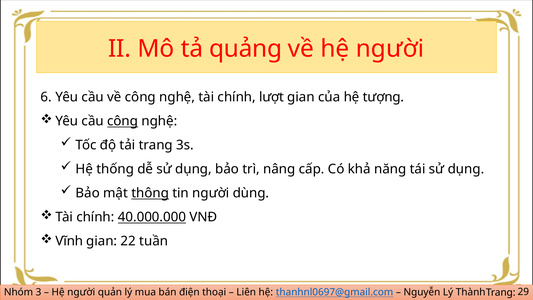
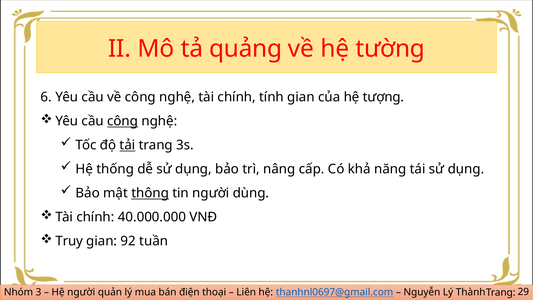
về hệ người: người -> tường
lượt: lượt -> tính
tải underline: none -> present
40.000.000 underline: present -> none
Vĩnh: Vĩnh -> Truy
22: 22 -> 92
